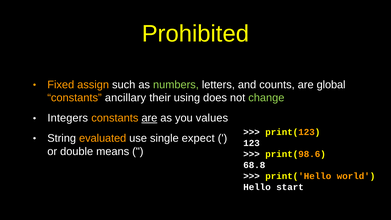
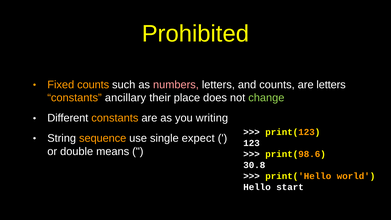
Fixed assign: assign -> counts
numbers colour: light green -> pink
are global: global -> letters
using: using -> place
Integers: Integers -> Different
are at (149, 118) underline: present -> none
values: values -> writing
evaluated: evaluated -> sequence
68.8: 68.8 -> 30.8
